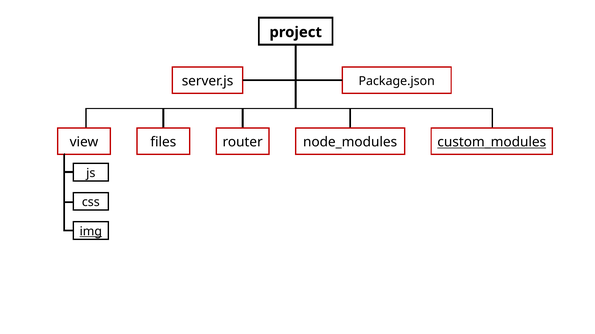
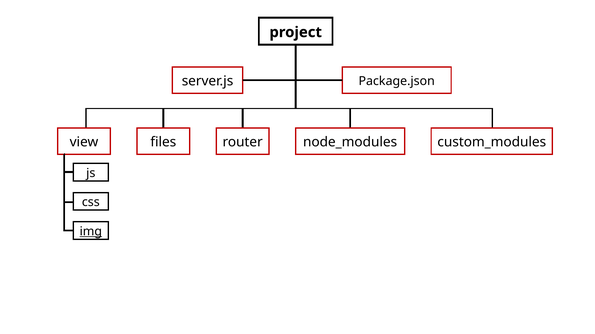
custom_modules underline: present -> none
